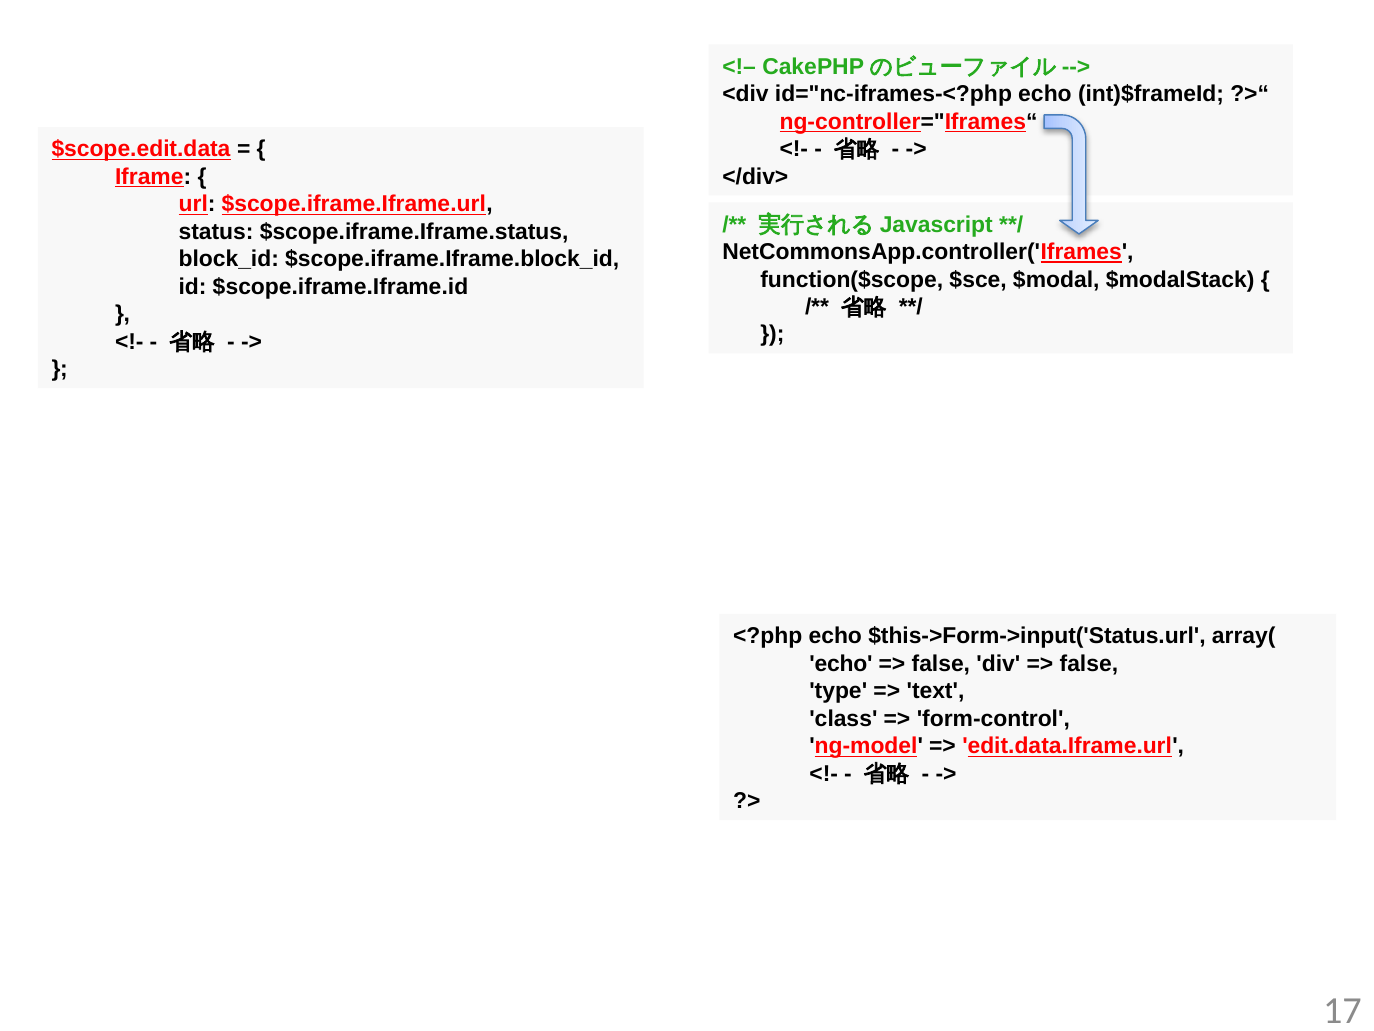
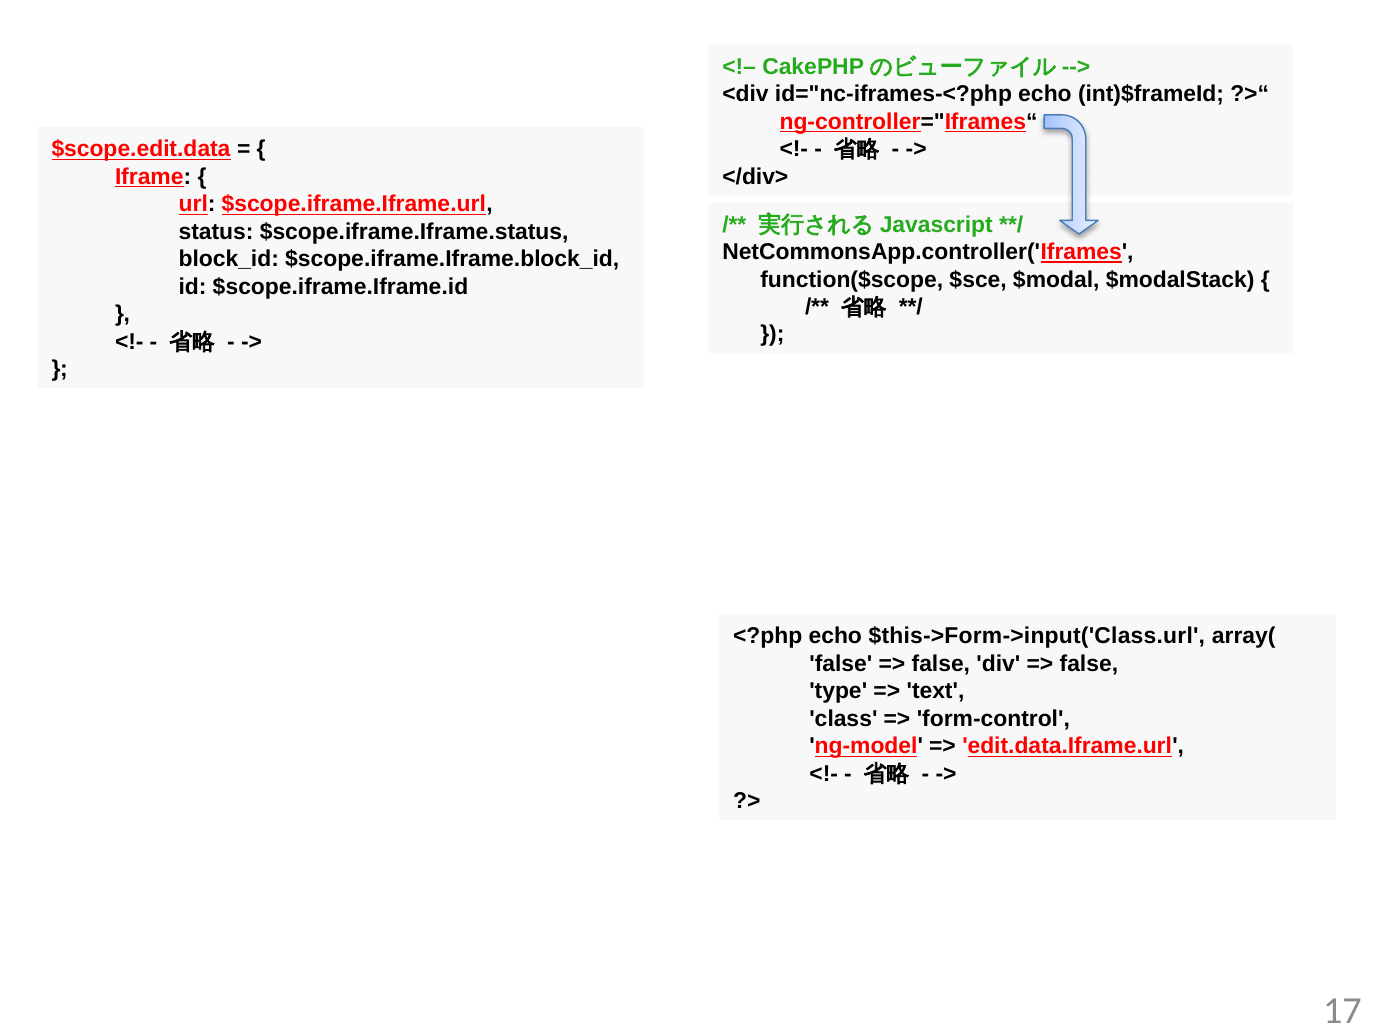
$this->Form->input('Status.url: $this->Form->input('Status.url -> $this->Form->input('Class.url
echo at (841, 663): echo -> false
